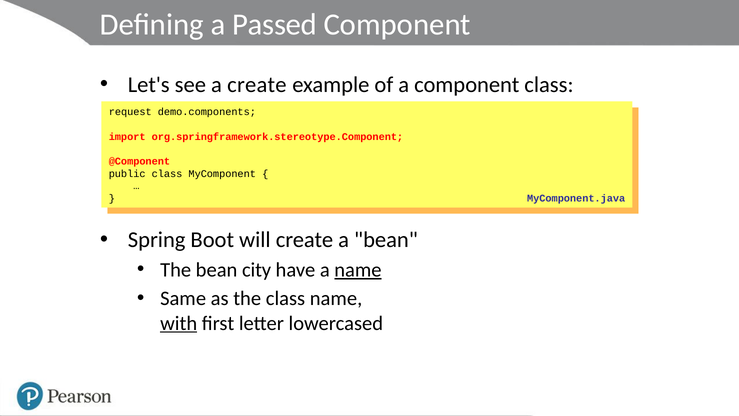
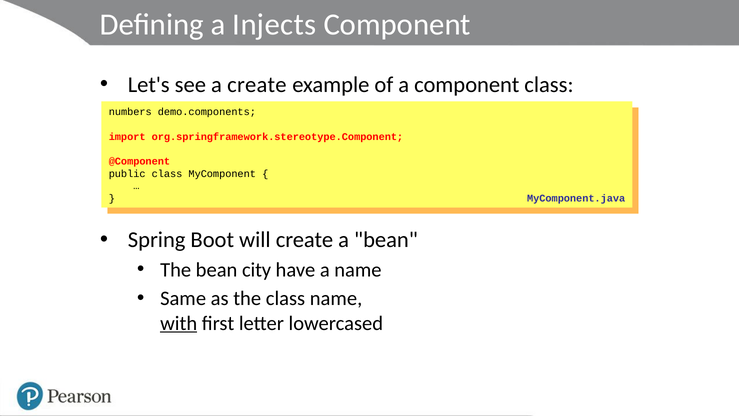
Passed: Passed -> Injects
request: request -> numbers
name at (358, 270) underline: present -> none
